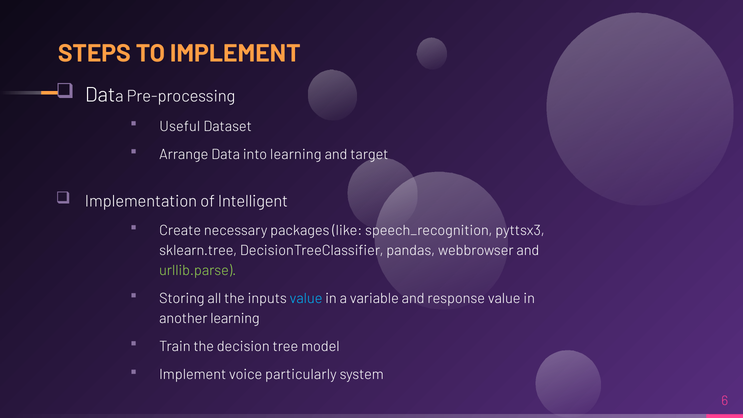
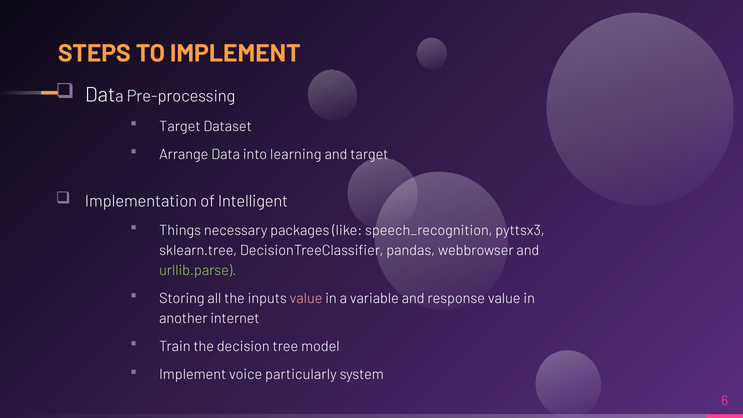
Useful at (180, 126): Useful -> Target
Create: Create -> Things
value at (306, 298) colour: light blue -> pink
another learning: learning -> internet
